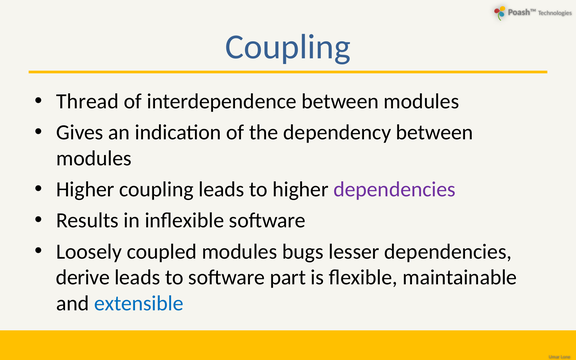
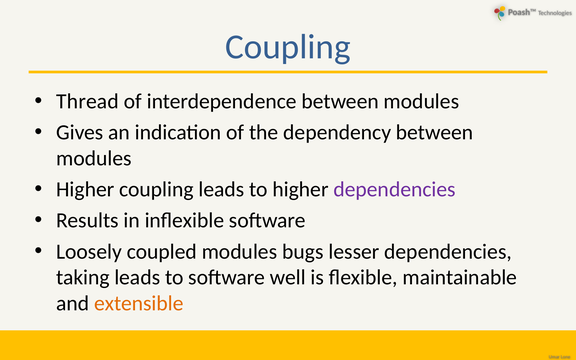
derive: derive -> taking
part: part -> well
extensible colour: blue -> orange
